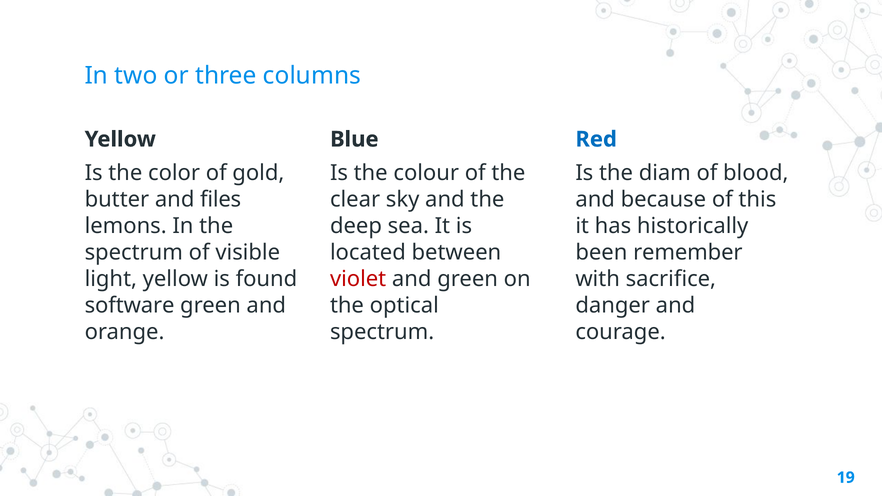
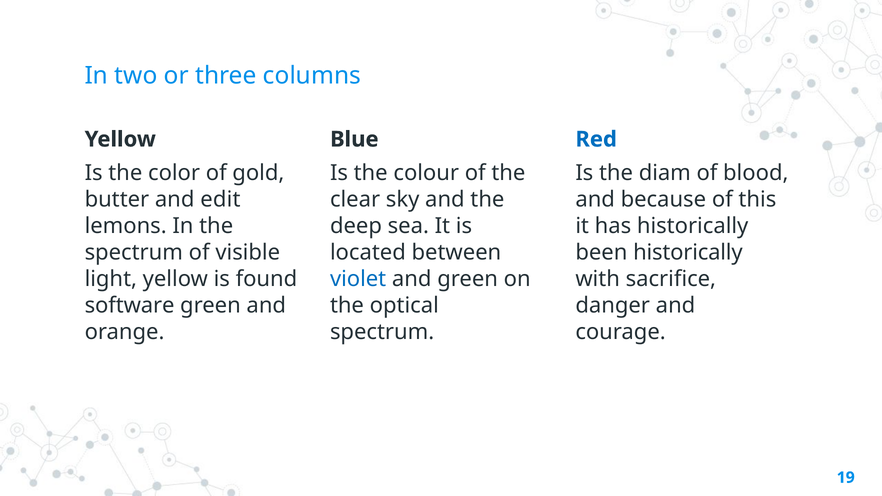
files: files -> edit
been remember: remember -> historically
violet colour: red -> blue
